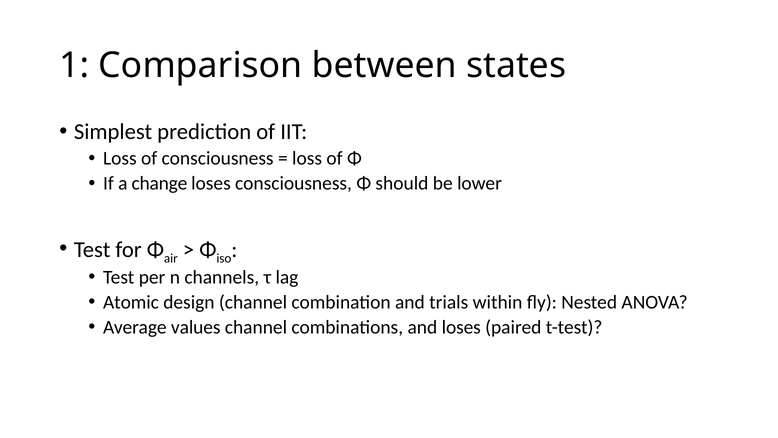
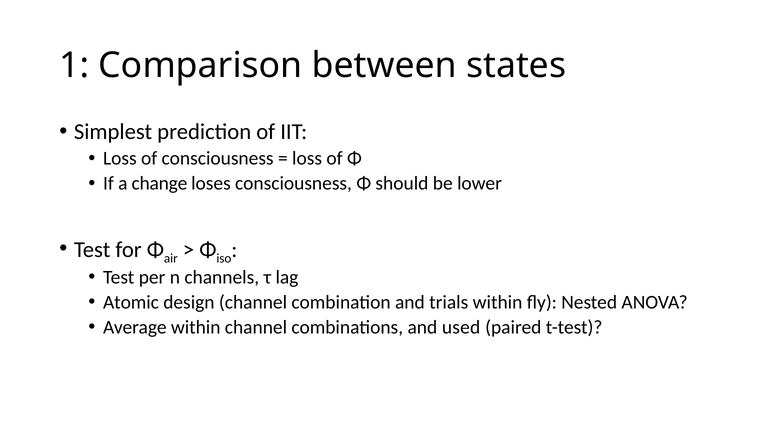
Average values: values -> within
and loses: loses -> used
